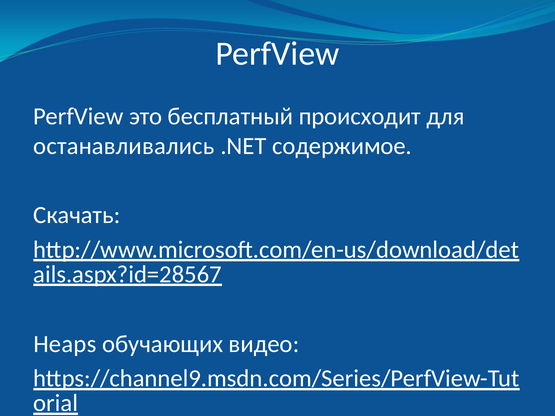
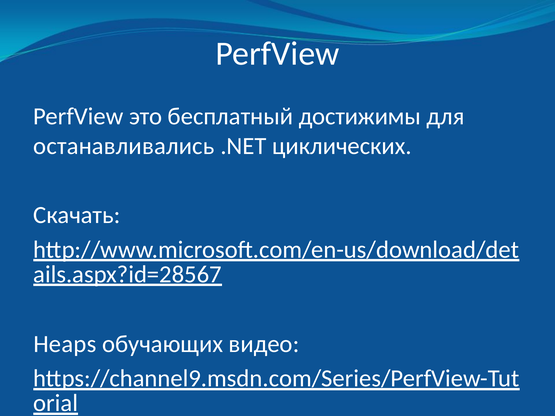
происходит: происходит -> достижимы
содержимое: содержимое -> циклических
